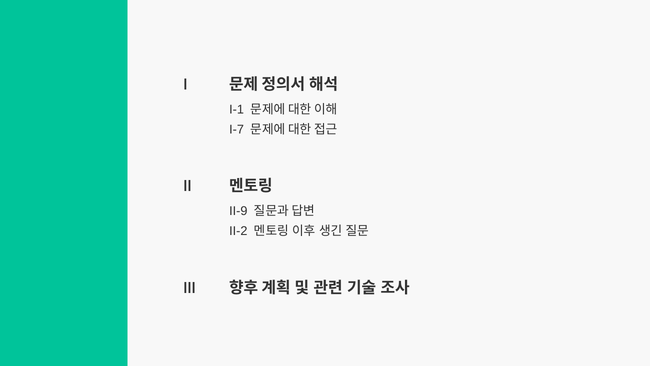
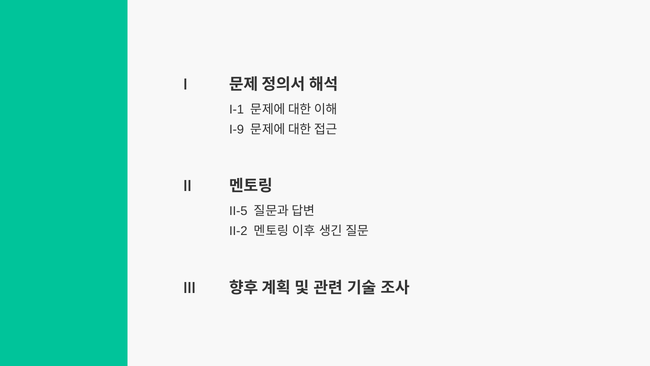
I-7: I-7 -> I-9
II-9: II-9 -> II-5
